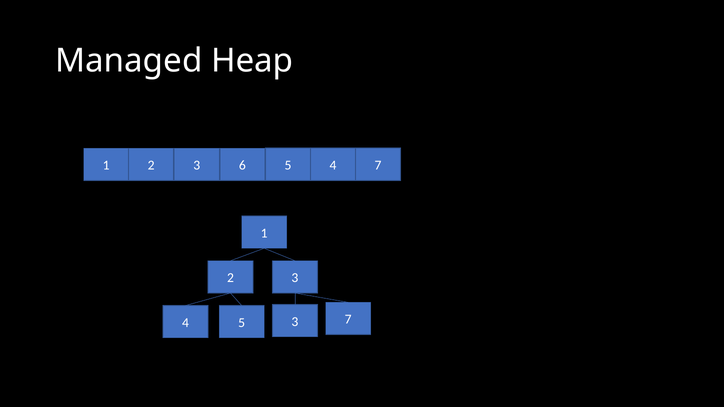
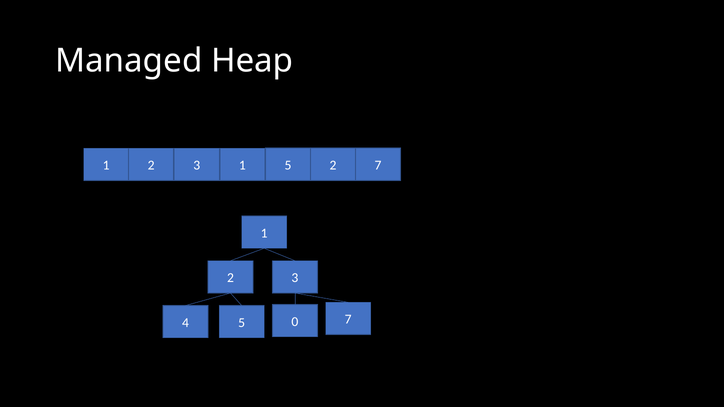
3 6: 6 -> 1
5 4: 4 -> 2
5 3: 3 -> 0
